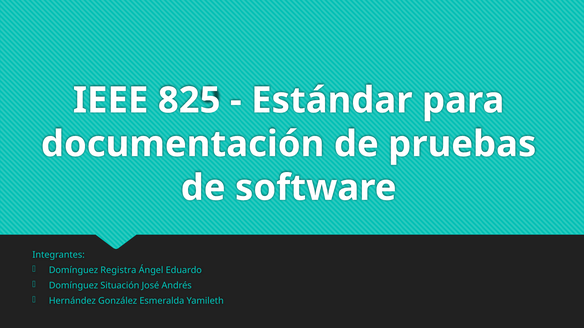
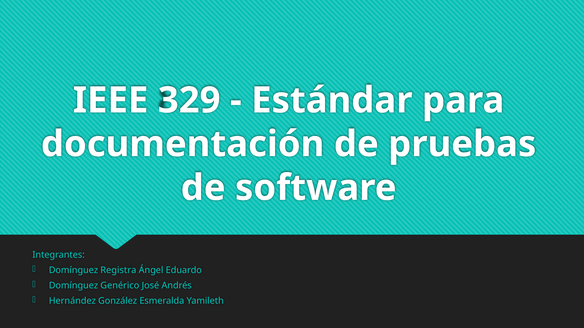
825: 825 -> 329
Situación: Situación -> Genérico
